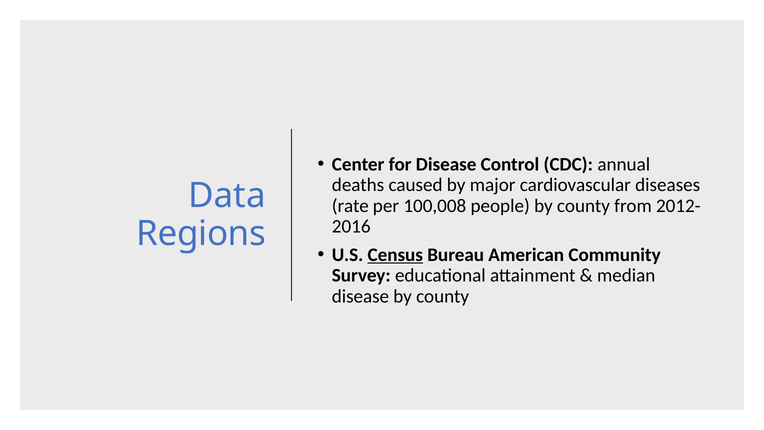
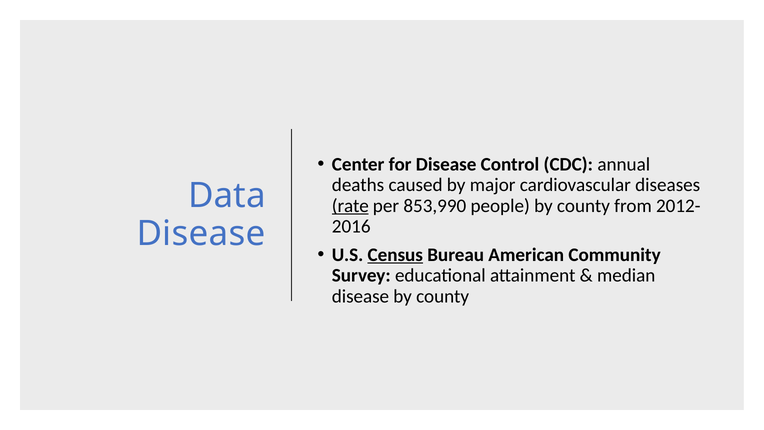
rate underline: none -> present
100,008: 100,008 -> 853,990
Regions at (201, 234): Regions -> Disease
